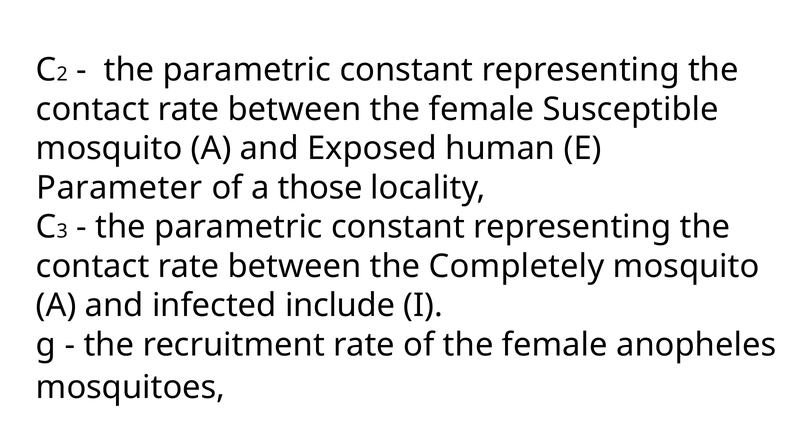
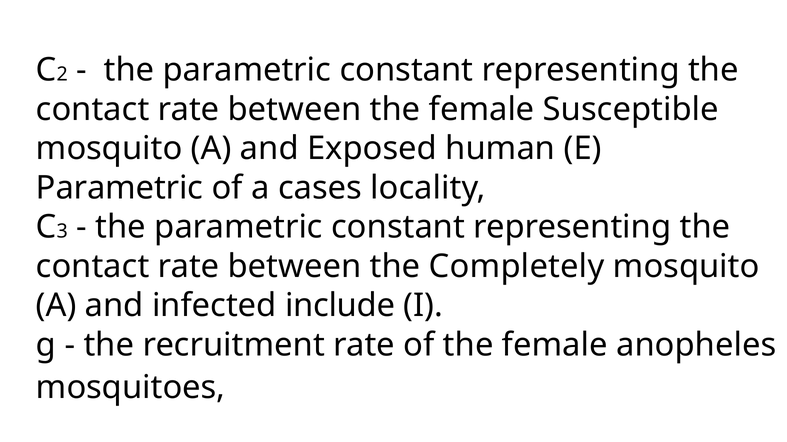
Parameter at (119, 188): Parameter -> Parametric
those: those -> cases
